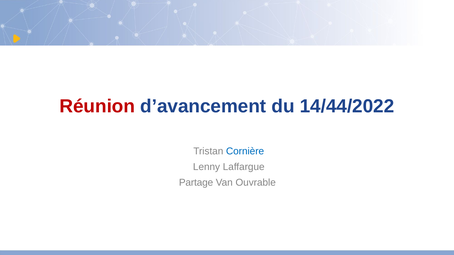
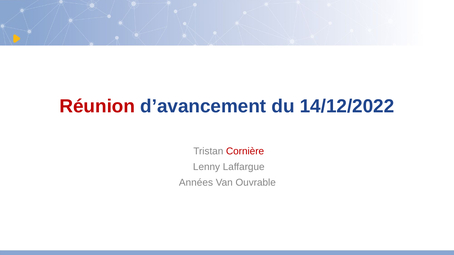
14/44/2022: 14/44/2022 -> 14/12/2022
Cornière colour: blue -> red
Partage: Partage -> Années
